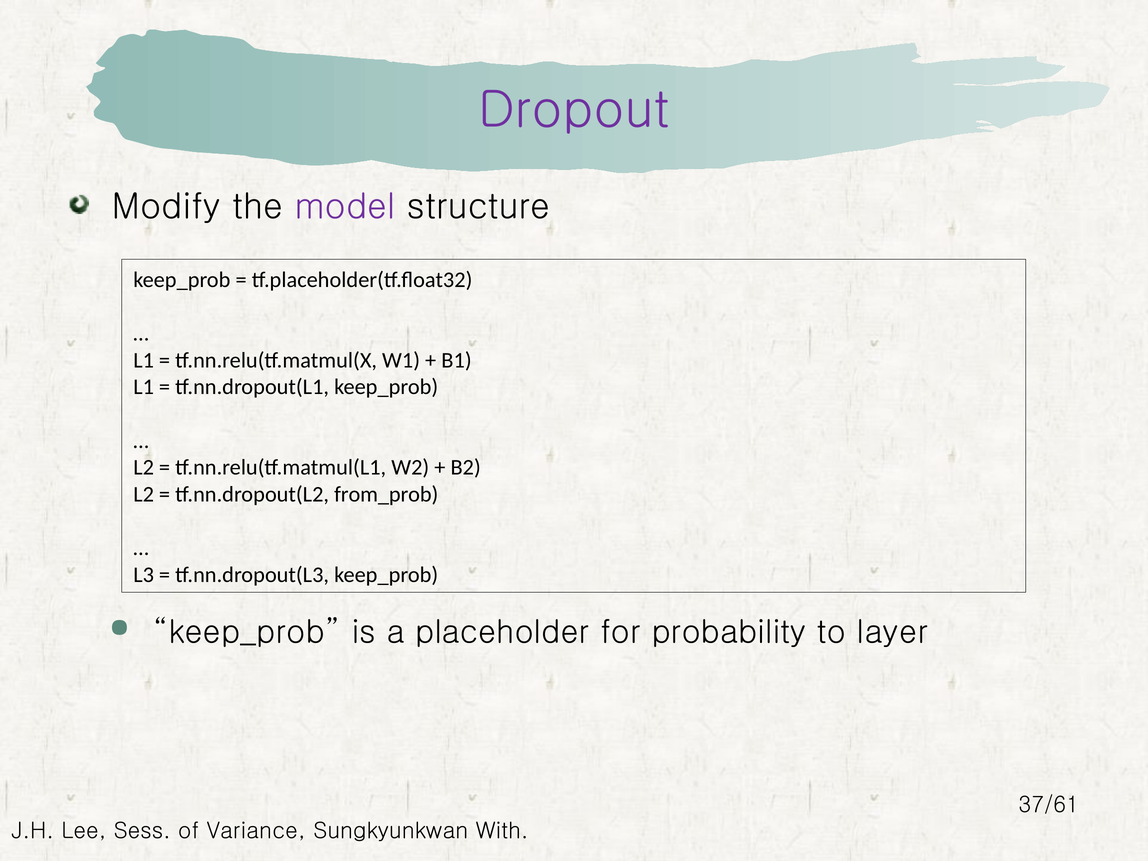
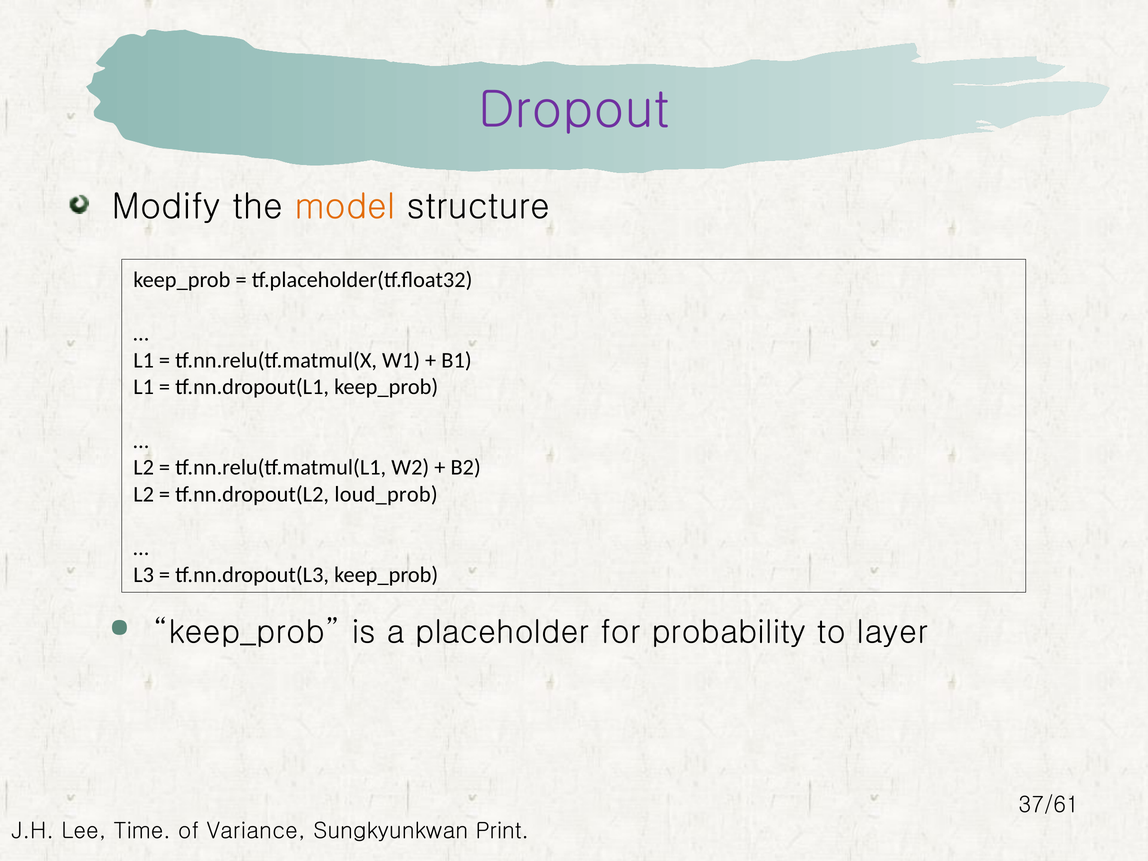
model colour: purple -> orange
from_prob: from_prob -> loud_prob
Sess: Sess -> Time
With: With -> Print
